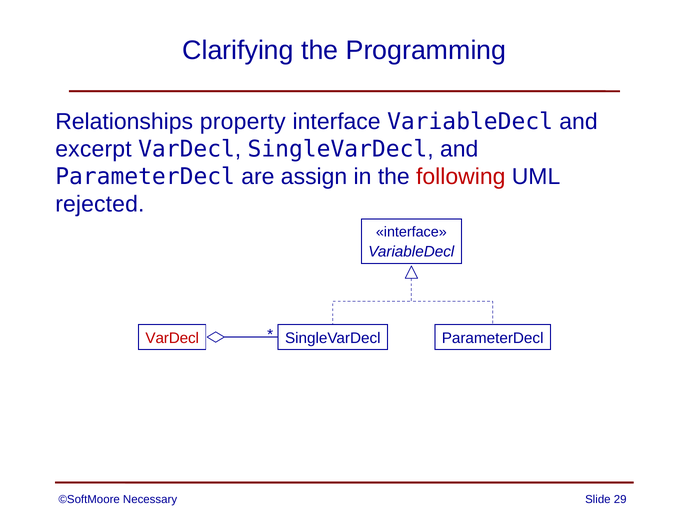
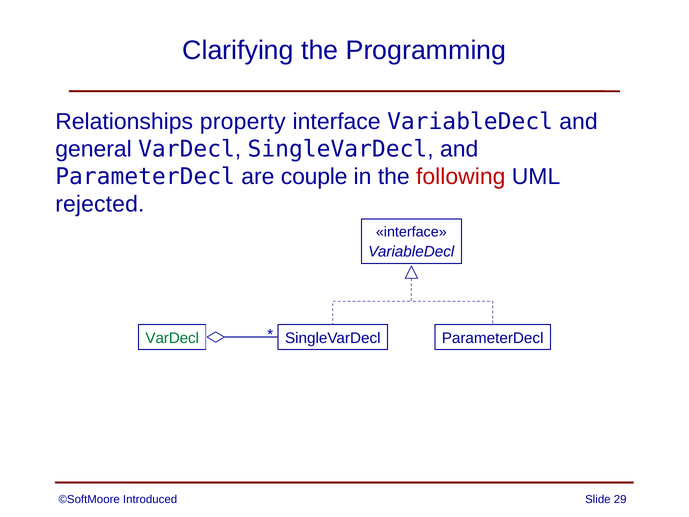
excerpt: excerpt -> general
assign: assign -> couple
VarDecl at (172, 338) colour: red -> green
Necessary: Necessary -> Introduced
